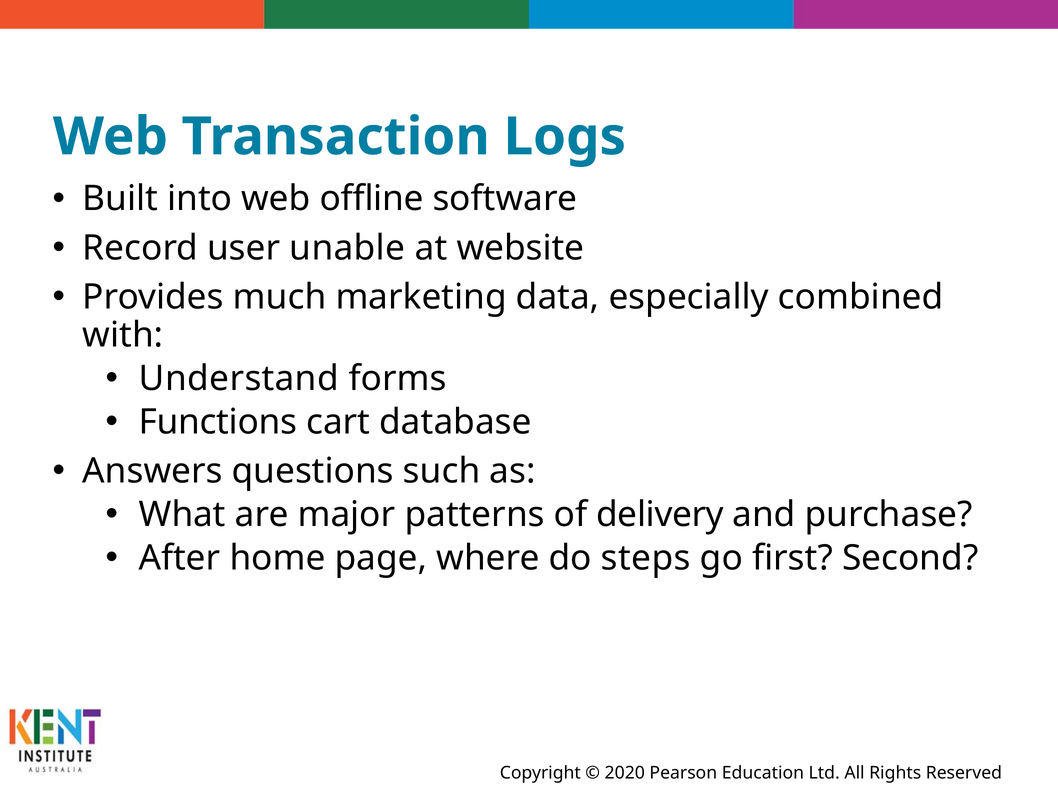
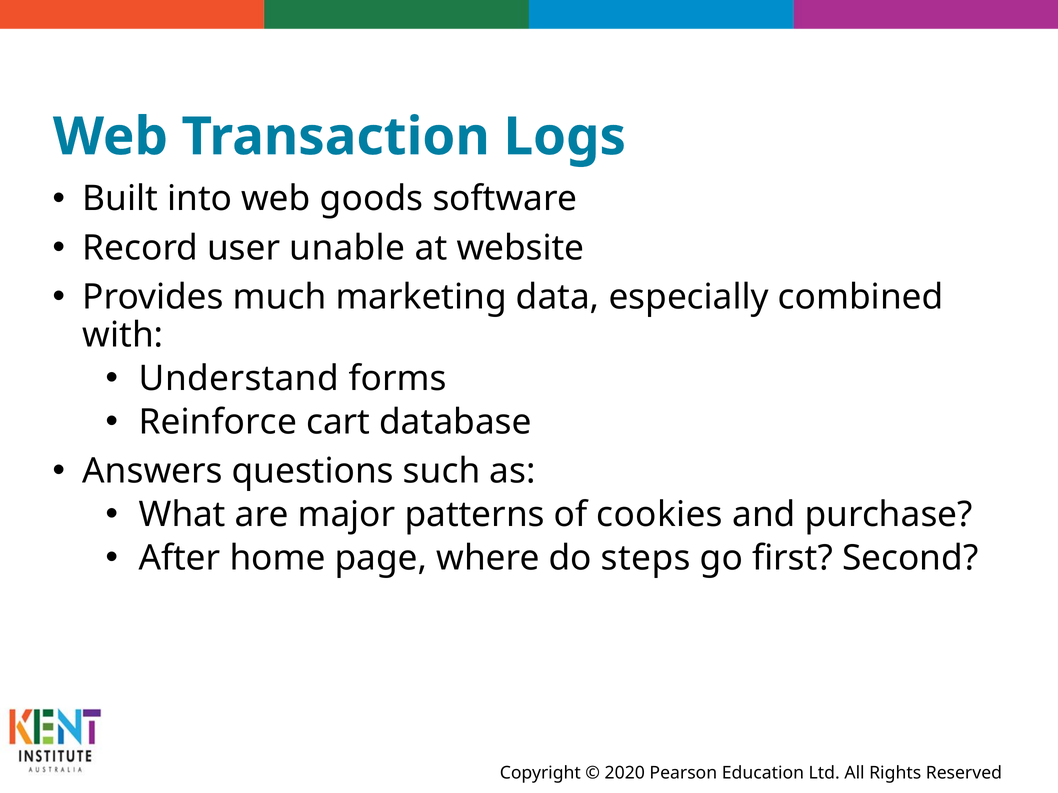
offline: offline -> goods
Functions: Functions -> Reinforce
delivery: delivery -> cookies
